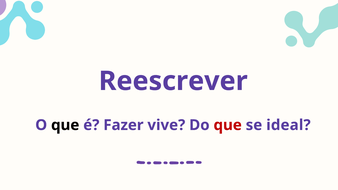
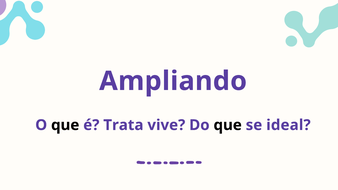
Reescrever: Reescrever -> Ampliando
Fazer: Fazer -> Trata
que at (228, 125) colour: red -> black
